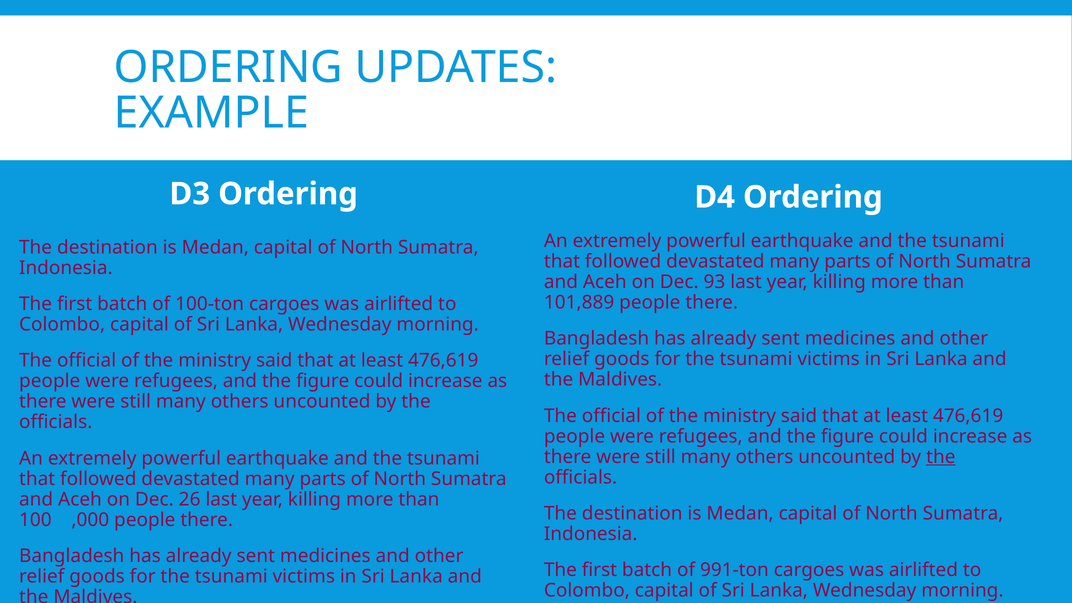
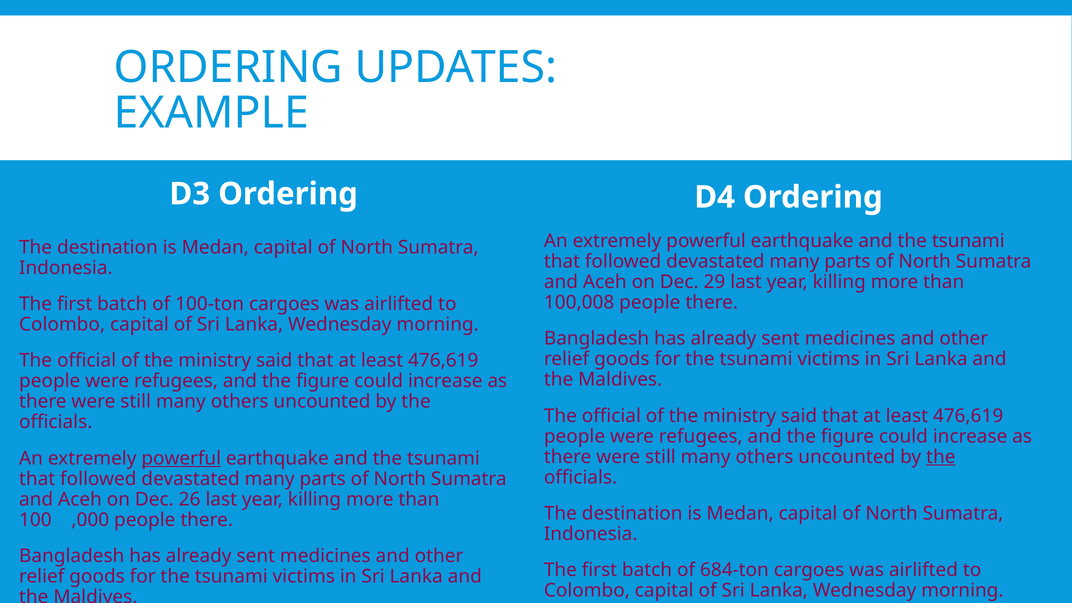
93: 93 -> 29
101,889: 101,889 -> 100,008
powerful at (181, 458) underline: none -> present
991-ton: 991-ton -> 684-ton
